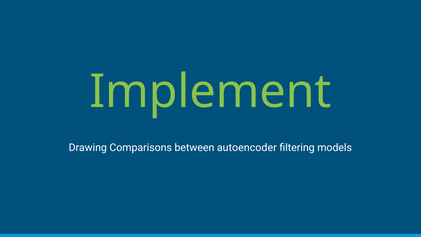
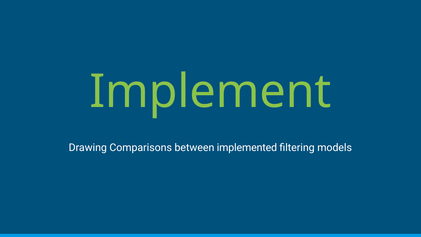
autoencoder: autoencoder -> implemented
